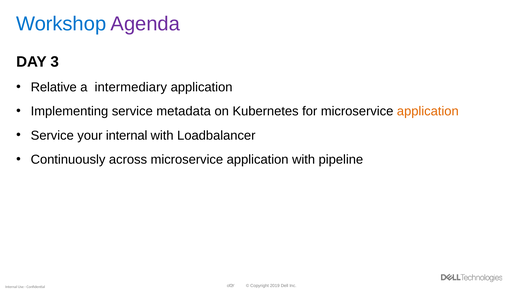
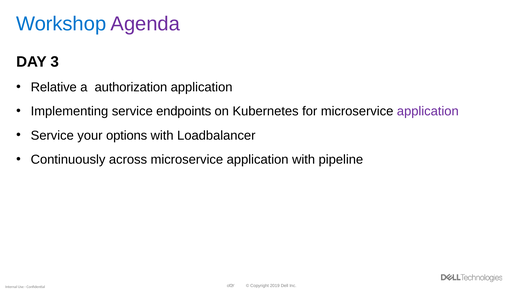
intermediary: intermediary -> authorization
metadata: metadata -> endpoints
application at (428, 111) colour: orange -> purple
your internal: internal -> options
